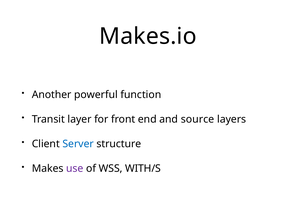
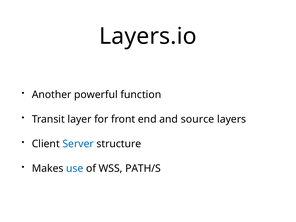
Makes.io: Makes.io -> Layers.io
use colour: purple -> blue
WITH/S: WITH/S -> PATH/S
